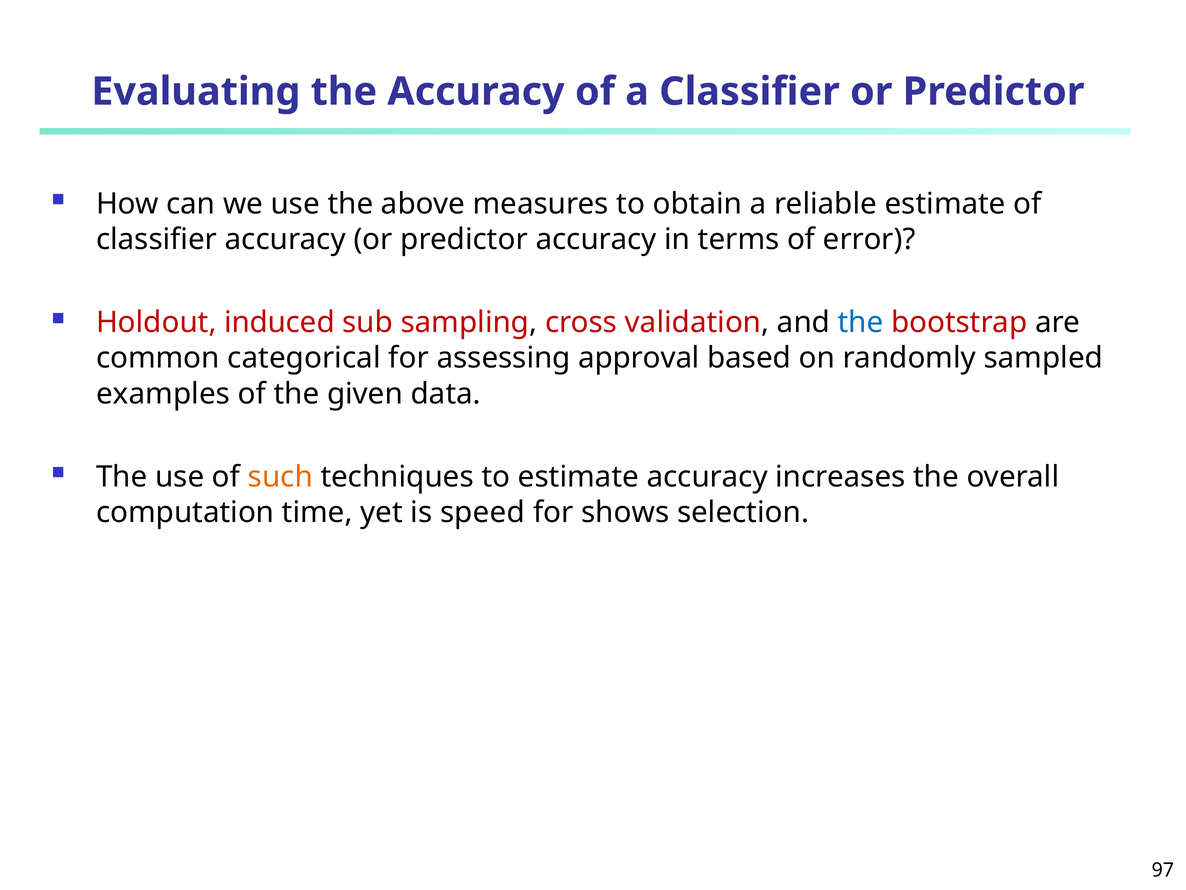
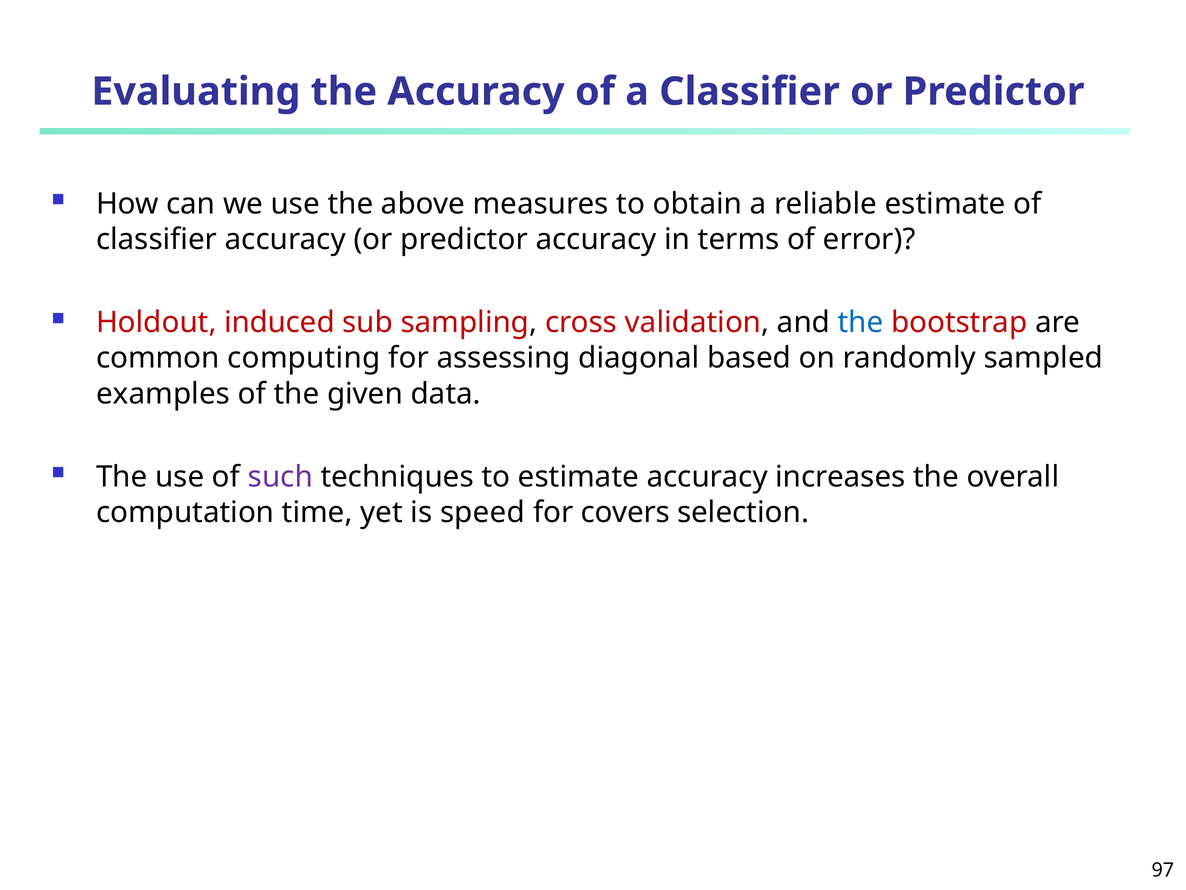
categorical: categorical -> computing
approval: approval -> diagonal
such colour: orange -> purple
shows: shows -> covers
